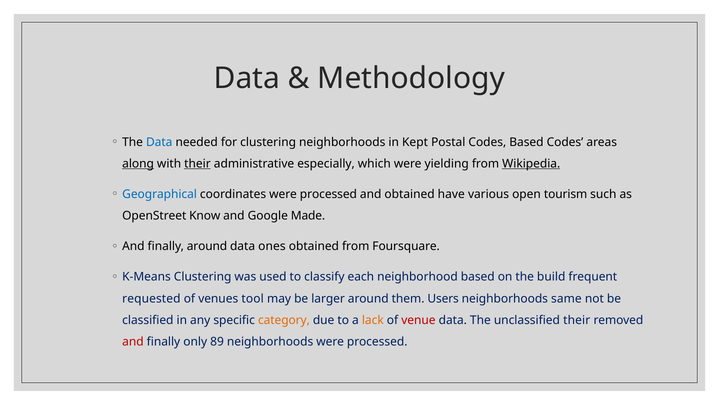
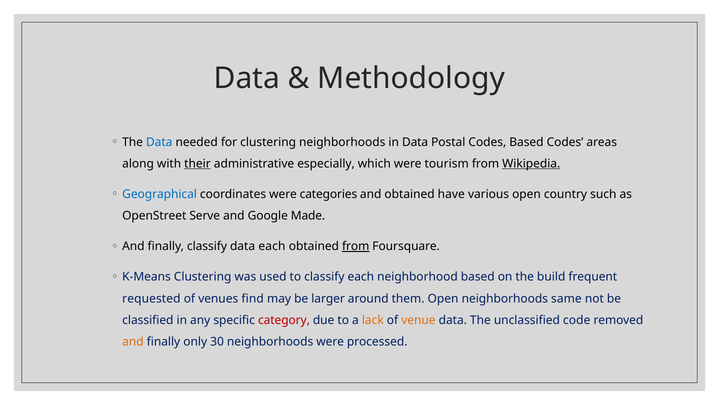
in Kept: Kept -> Data
along underline: present -> none
yielding: yielding -> tourism
coordinates were processed: processed -> categories
tourism: tourism -> country
Know: Know -> Serve
finally around: around -> classify
data ones: ones -> each
from at (356, 246) underline: none -> present
tool: tool -> find
them Users: Users -> Open
category colour: orange -> red
venue colour: red -> orange
unclassified their: their -> code
and at (133, 341) colour: red -> orange
89: 89 -> 30
